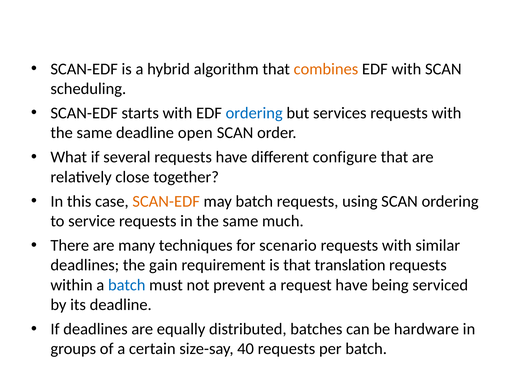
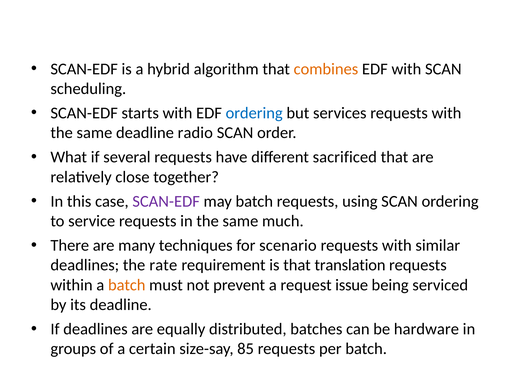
open: open -> radio
configure: configure -> sacrificed
SCAN-EDF at (166, 202) colour: orange -> purple
gain: gain -> rate
batch at (127, 286) colour: blue -> orange
request have: have -> issue
40: 40 -> 85
